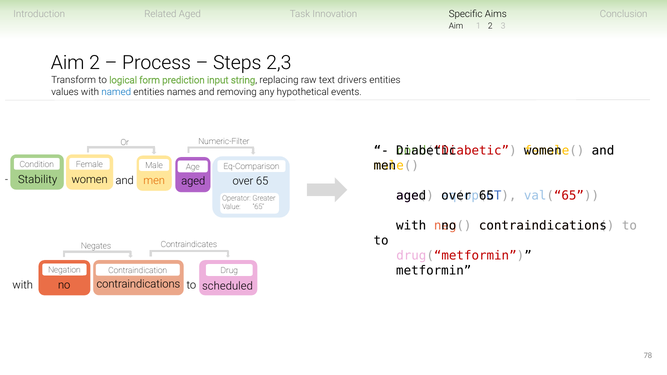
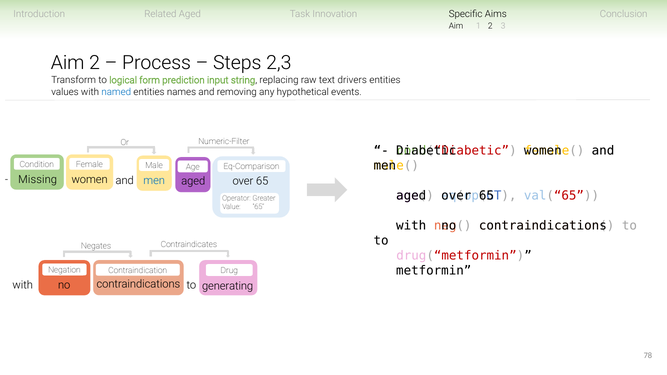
Stability: Stability -> Missing
men at (154, 181) colour: orange -> blue
scheduled: scheduled -> generating
